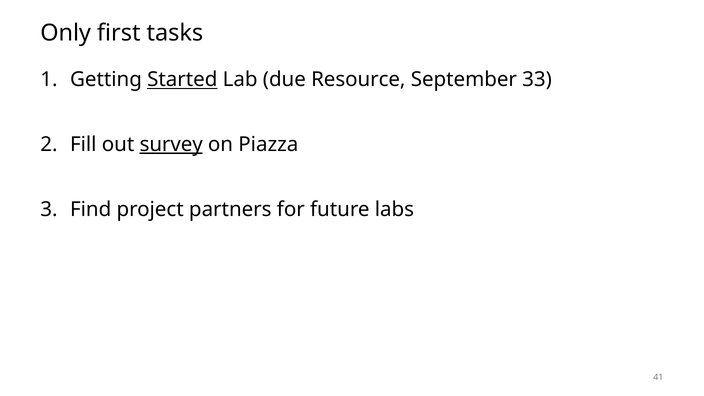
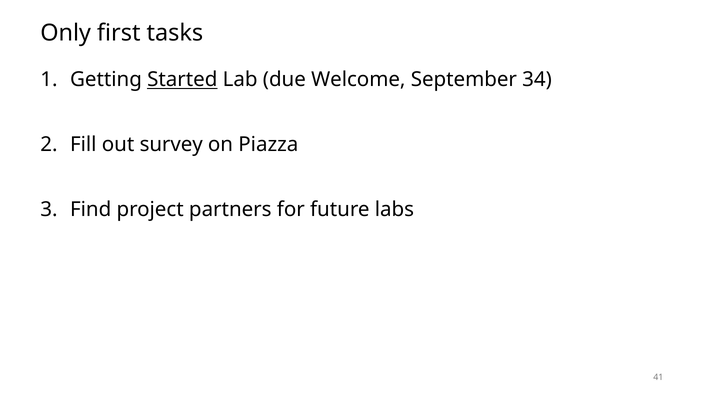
Resource: Resource -> Welcome
33: 33 -> 34
survey underline: present -> none
